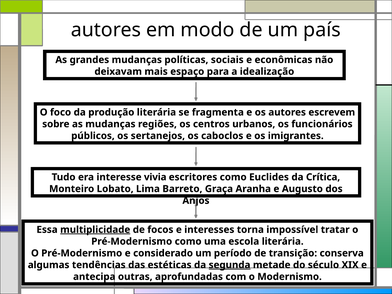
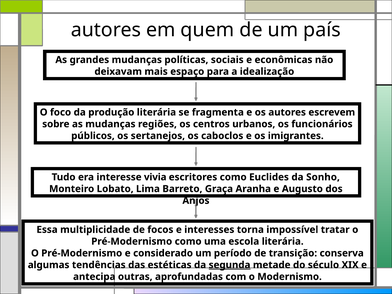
modo: modo -> quem
Crítica: Crítica -> Sonho
multiplicidade underline: present -> none
